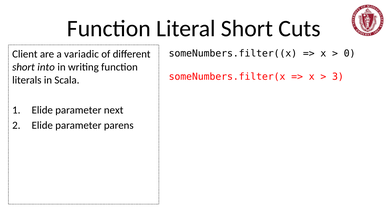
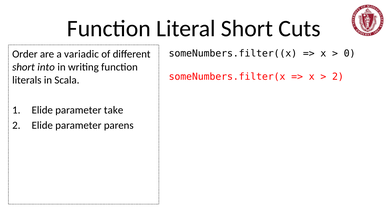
Client: Client -> Order
3 at (338, 77): 3 -> 2
next: next -> take
